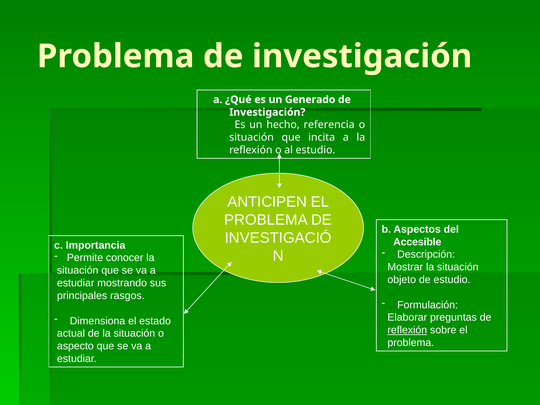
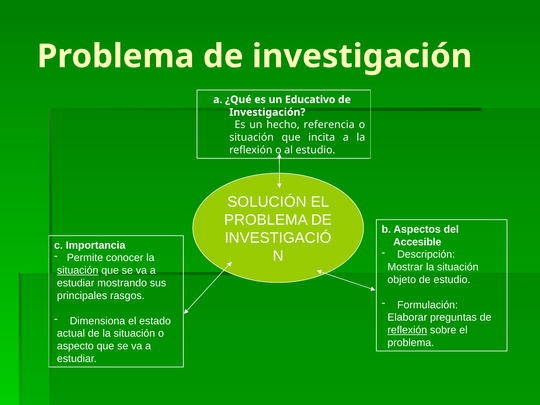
Generado: Generado -> Educativo
ANTICIPEN: ANTICIPEN -> SOLUCIÓN
situación at (78, 270) underline: none -> present
